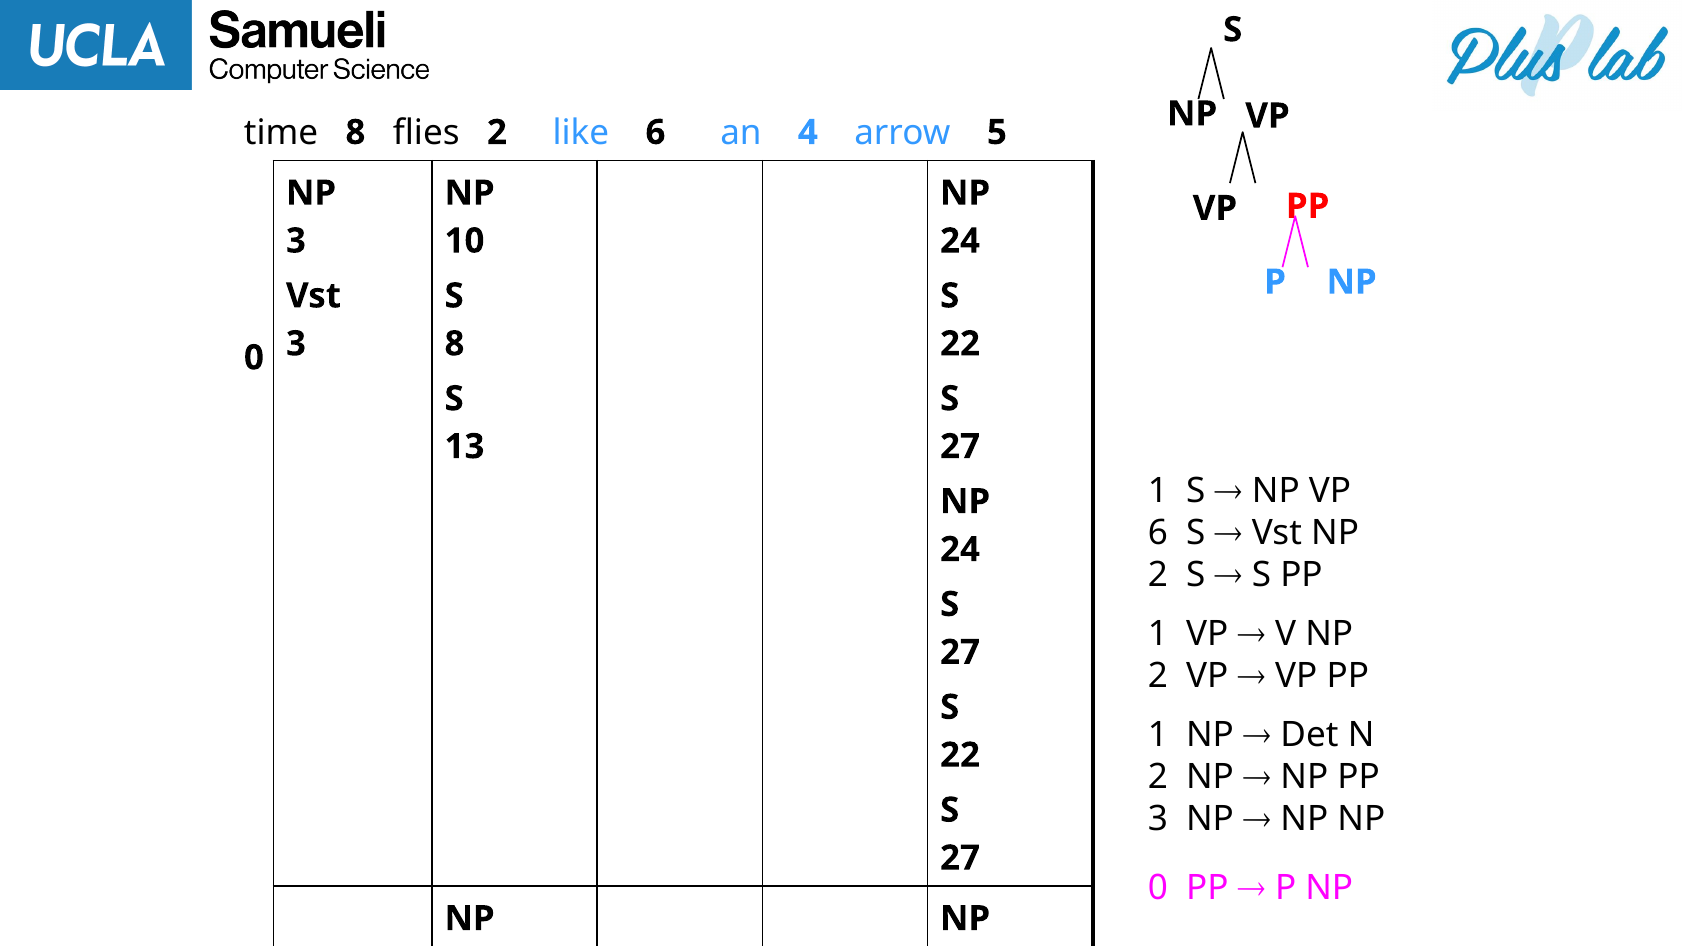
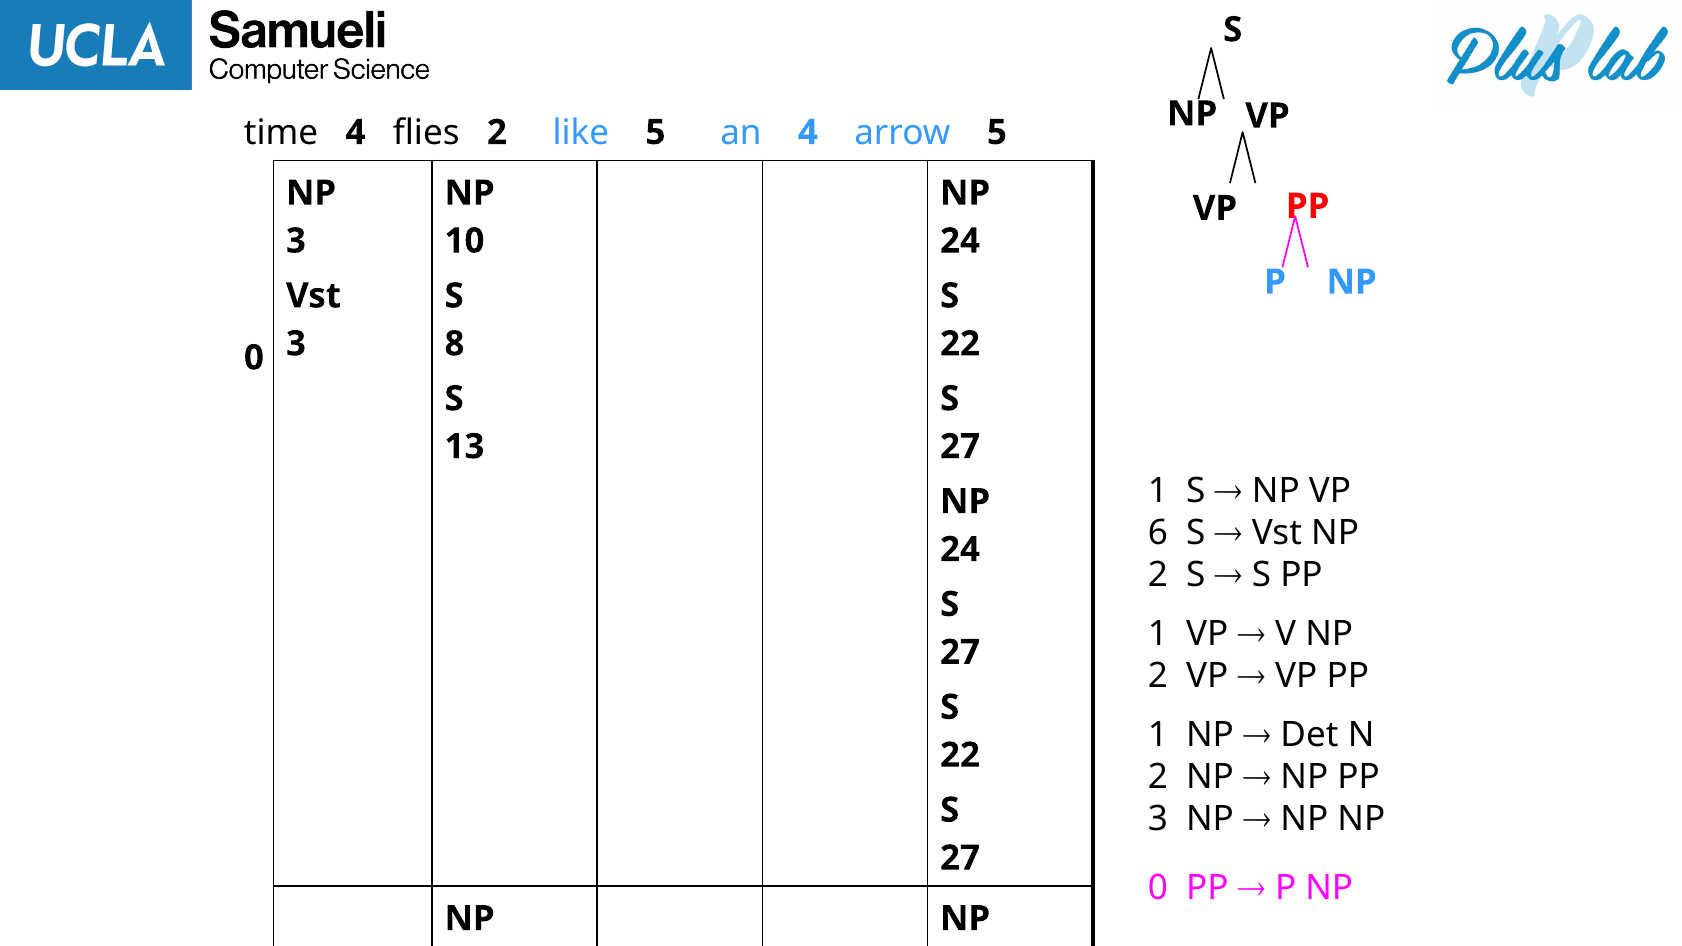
time 8: 8 -> 4
like 6: 6 -> 5
